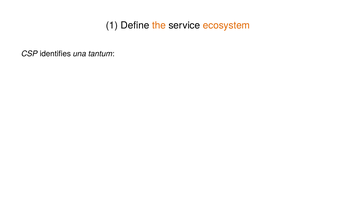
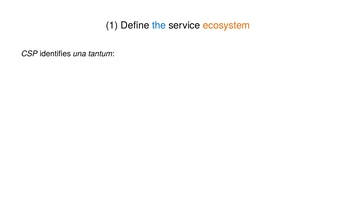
the colour: orange -> blue
